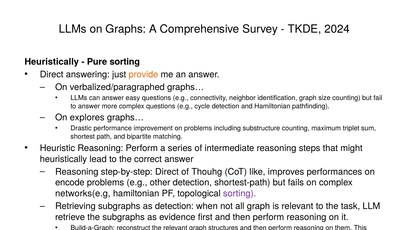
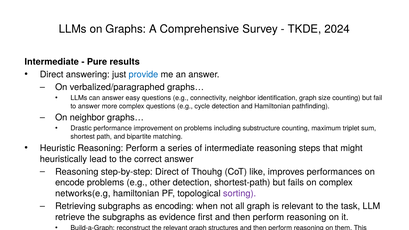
Heuristically at (52, 62): Heuristically -> Intermediate
Pure sorting: sorting -> results
provide colour: orange -> blue
On explores: explores -> neighbor
as detection: detection -> encoding
